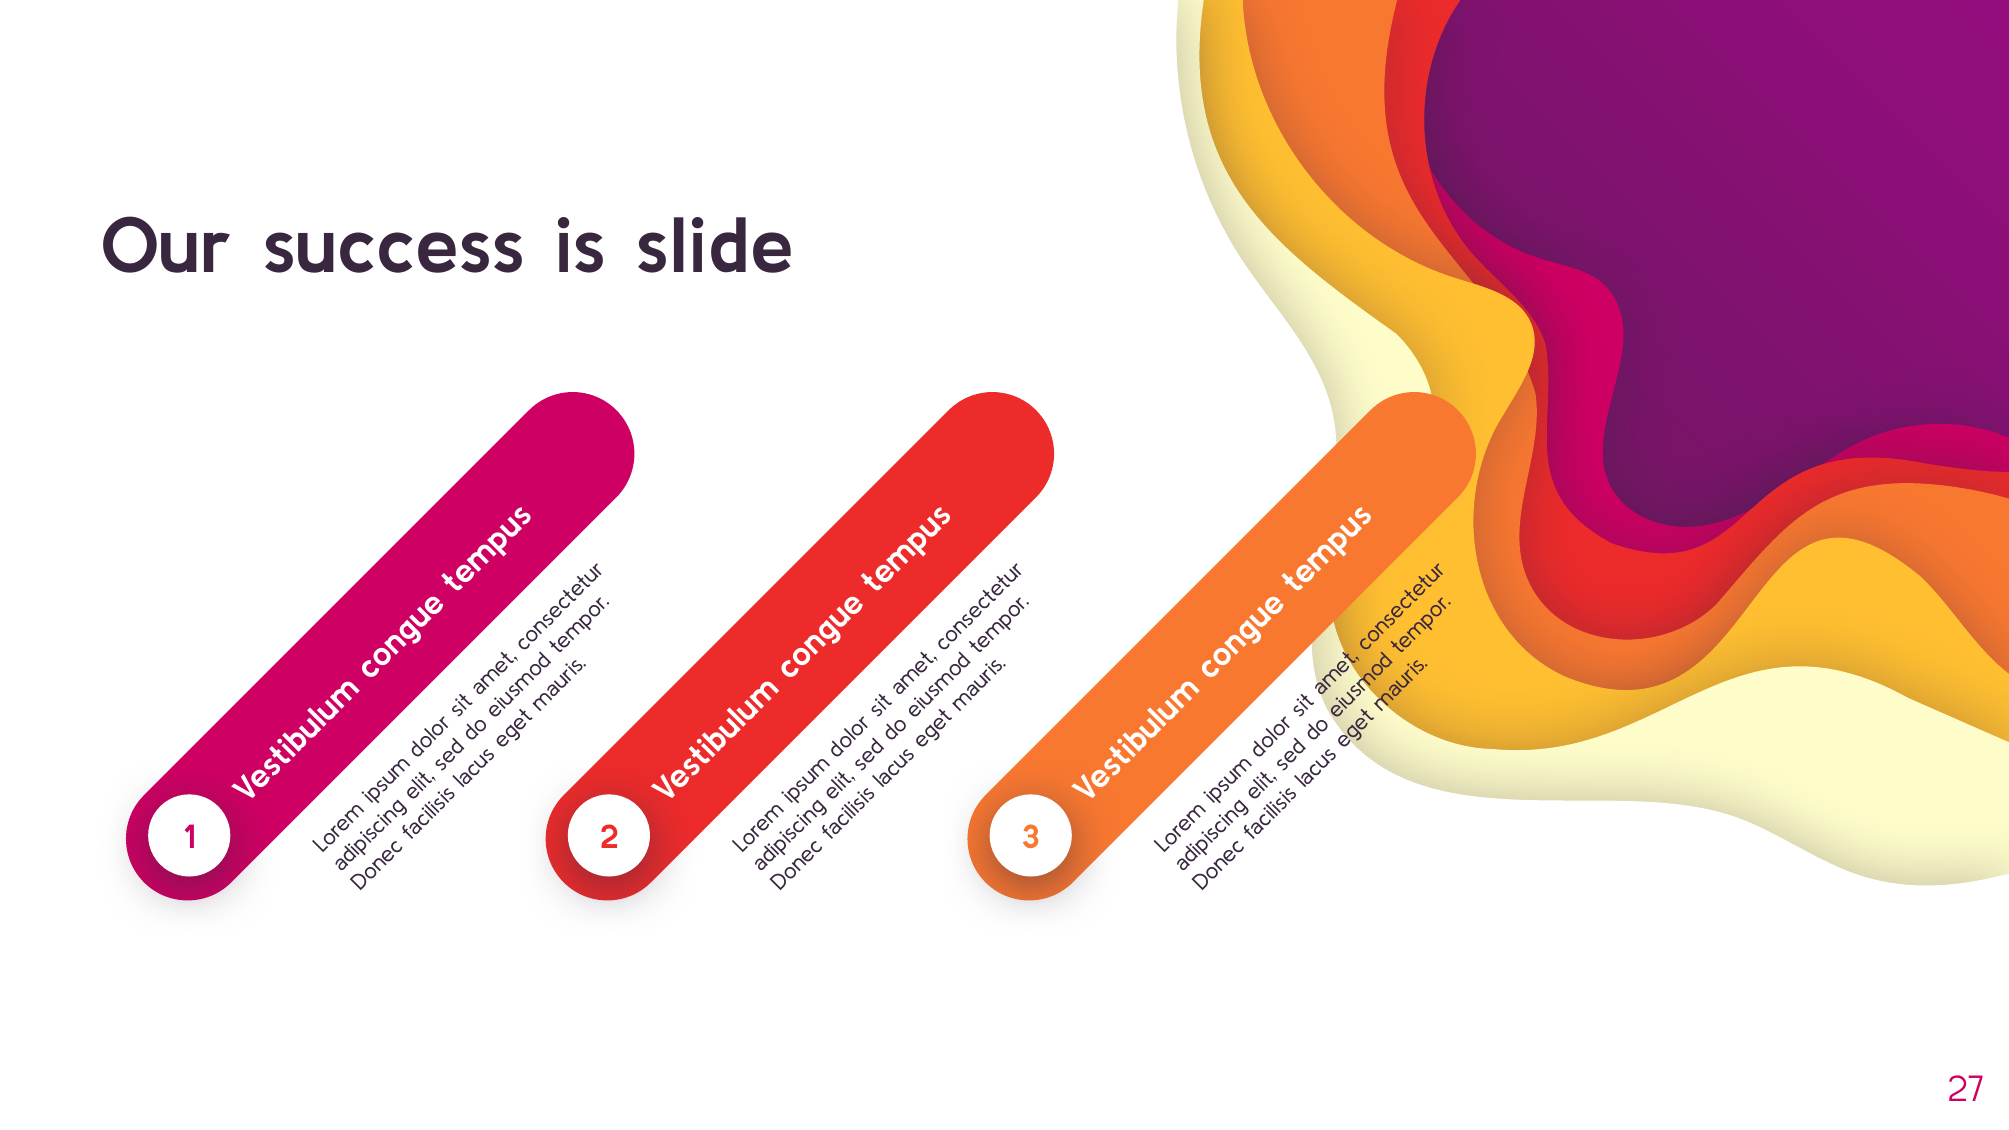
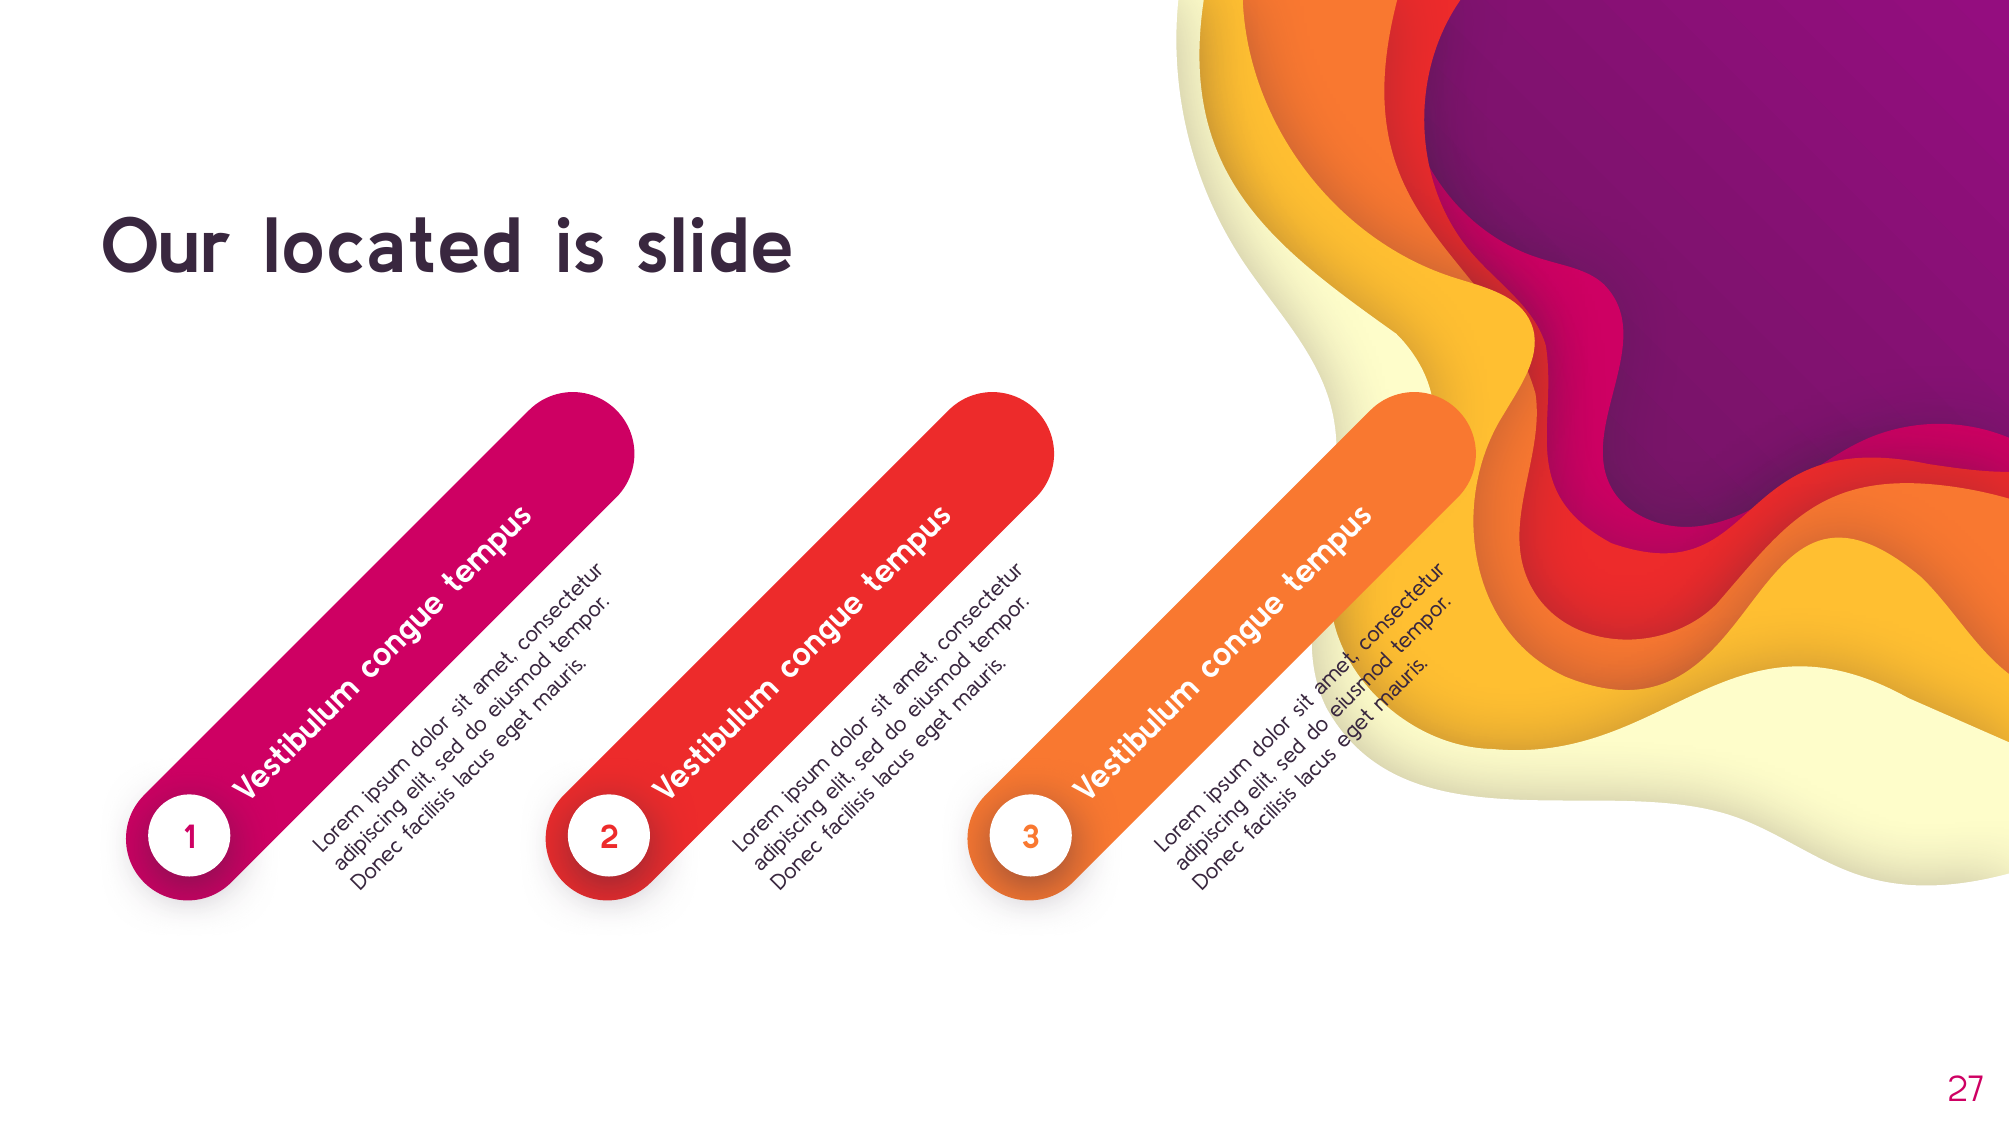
success: success -> located
